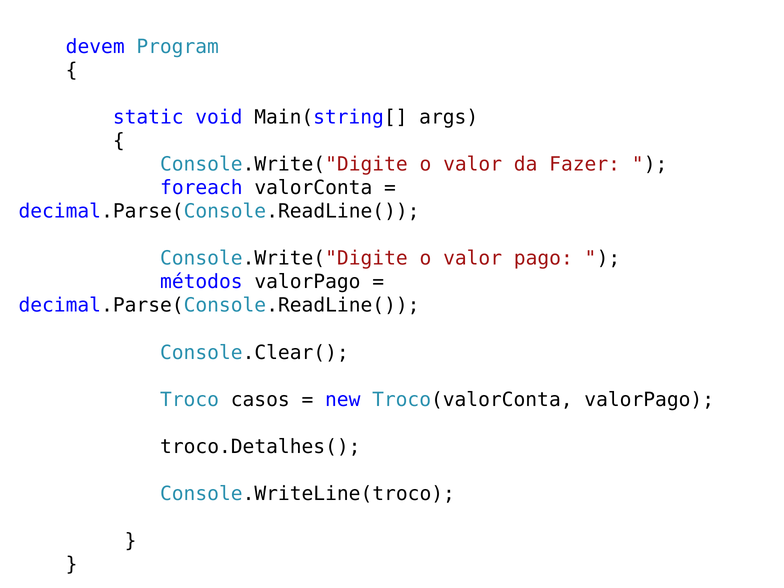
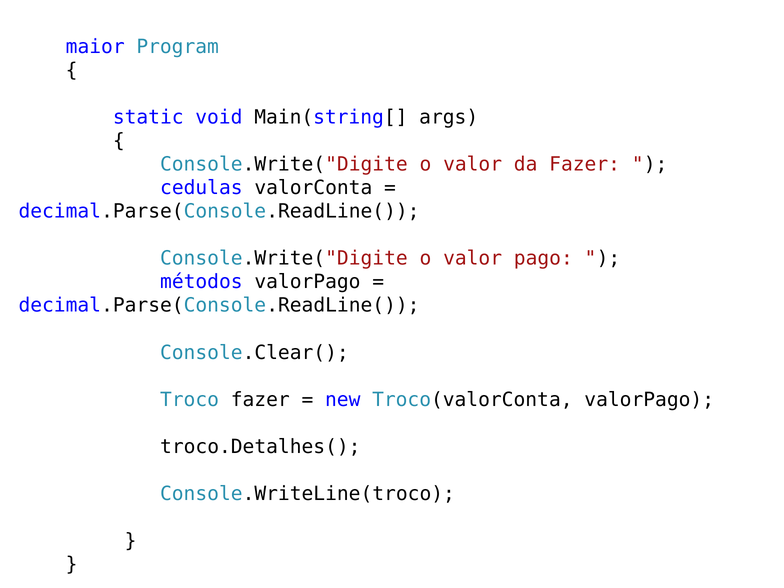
devem: devem -> maior
foreach: foreach -> cedulas
Troco casos: casos -> fazer
